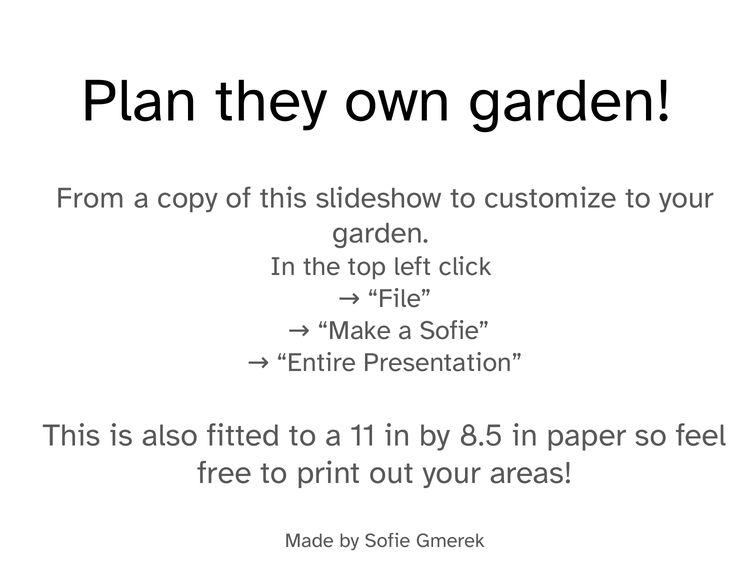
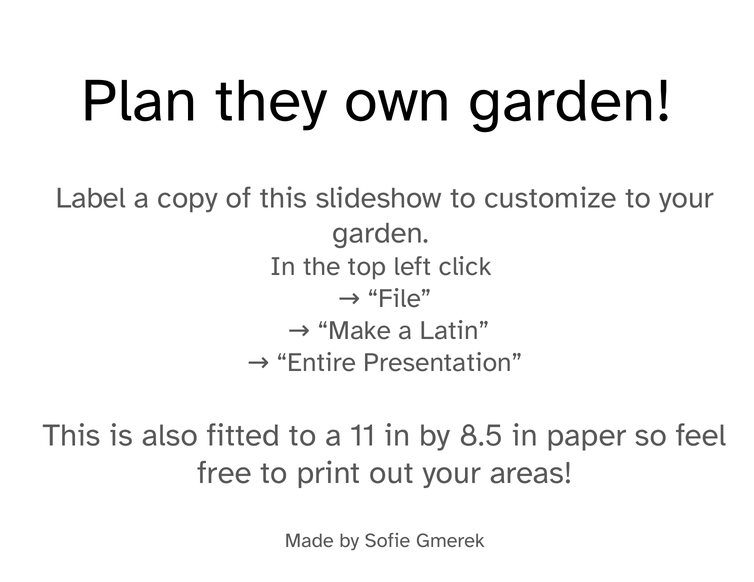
From: From -> Label
a Sofie: Sofie -> Latin
